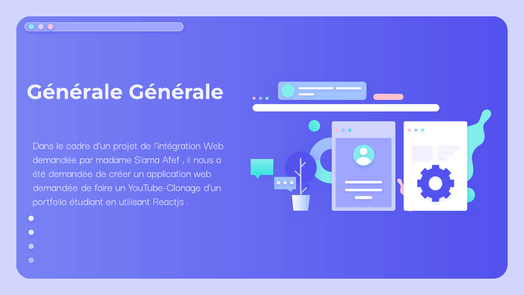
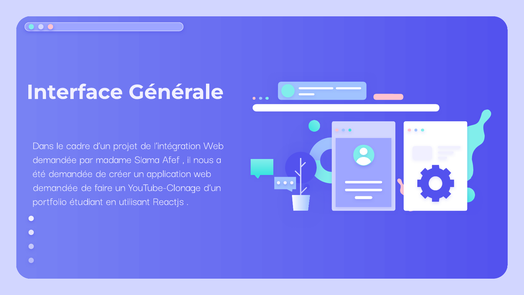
Générale at (75, 92): Générale -> Interface
